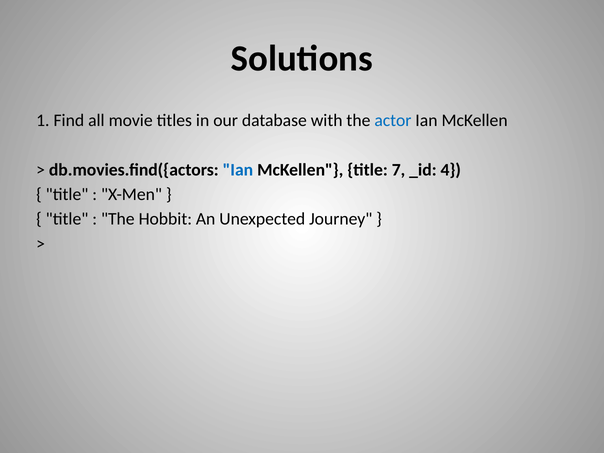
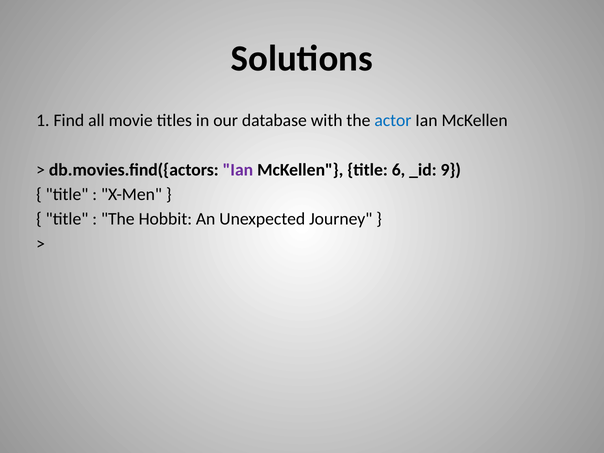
Ian at (238, 170) colour: blue -> purple
7: 7 -> 6
4: 4 -> 9
